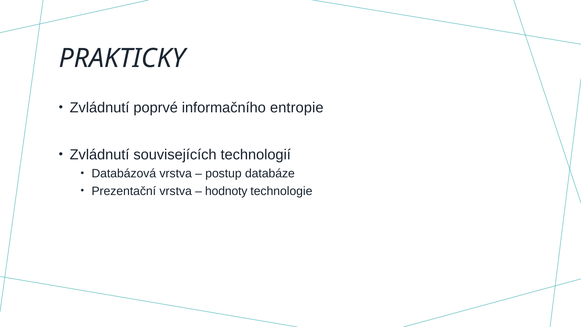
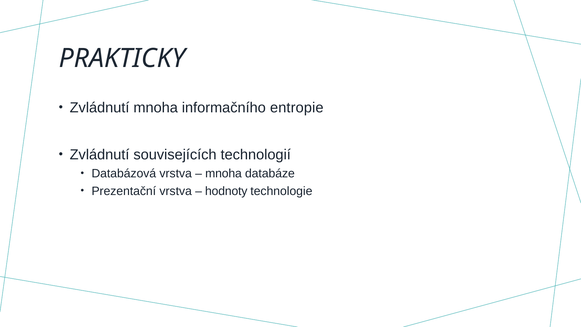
Zvládnutí poprvé: poprvé -> mnoha
postup at (223, 173): postup -> mnoha
